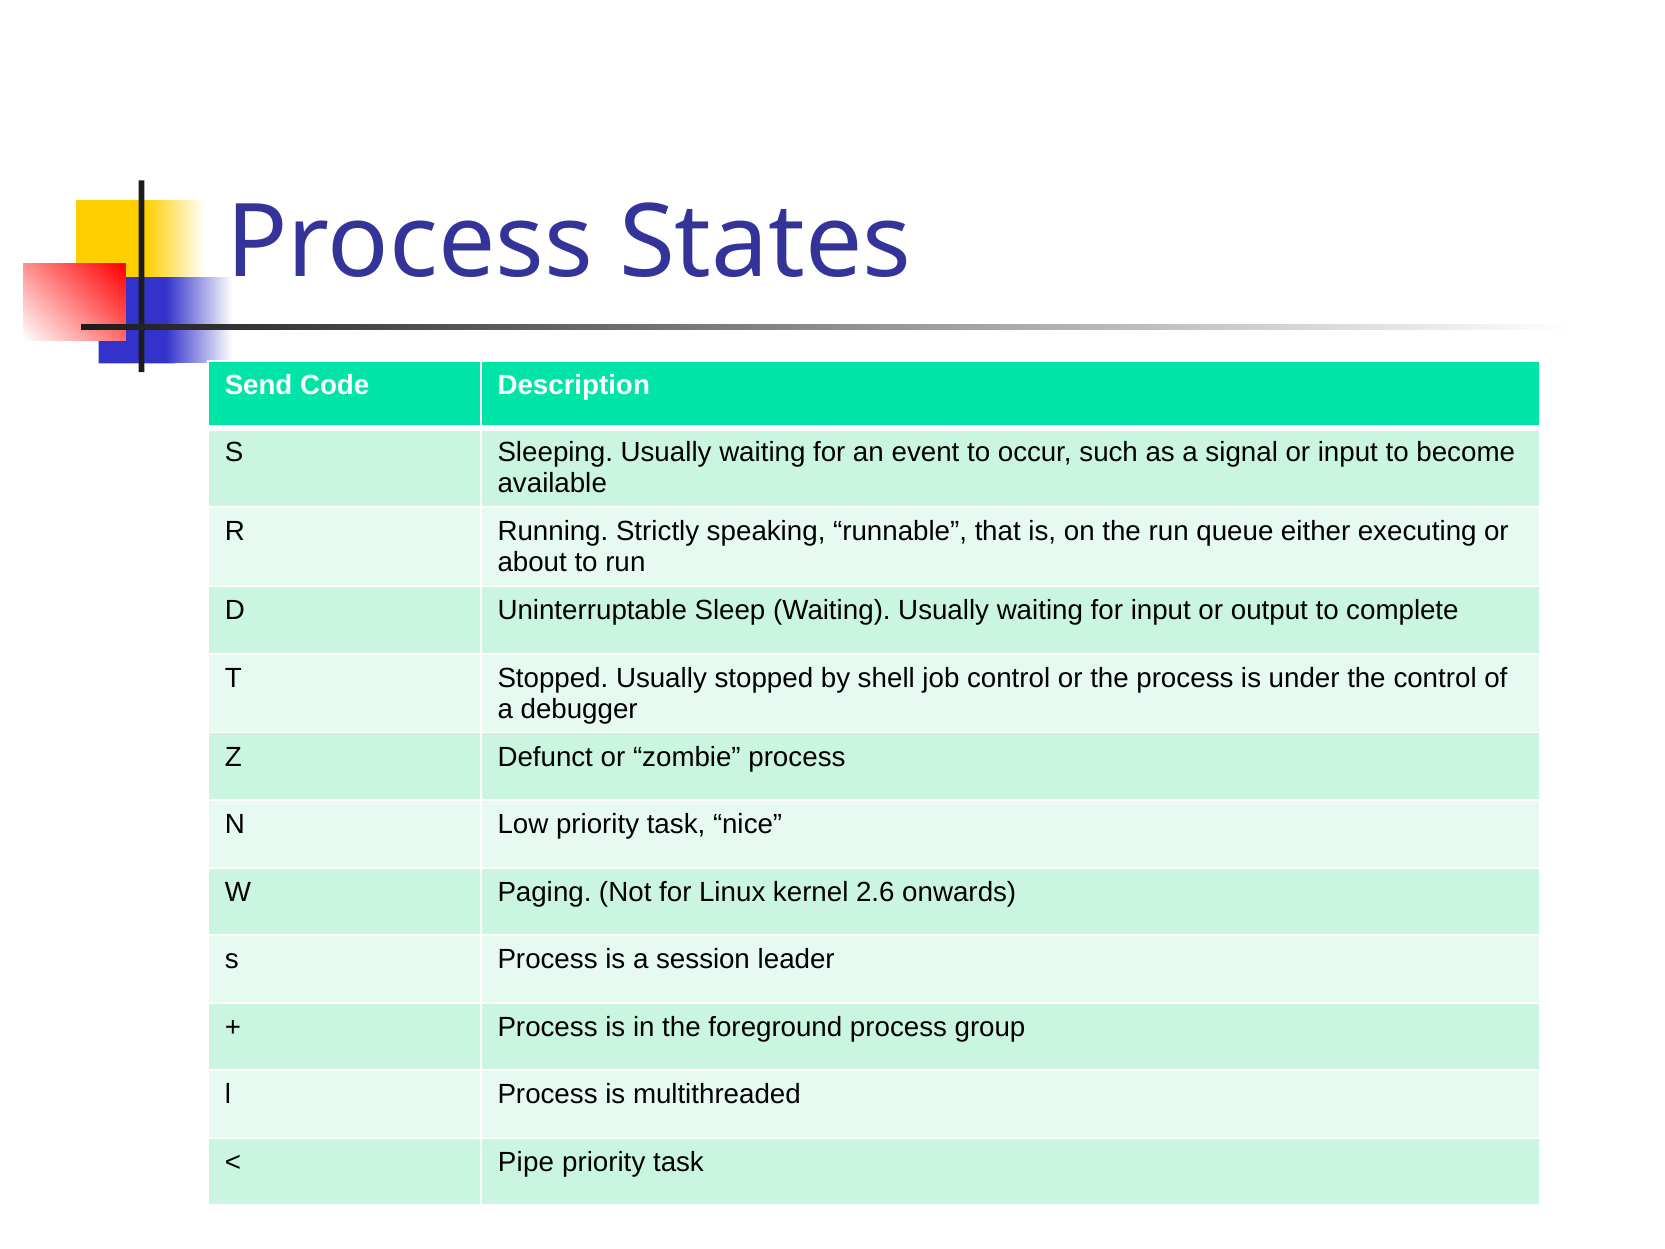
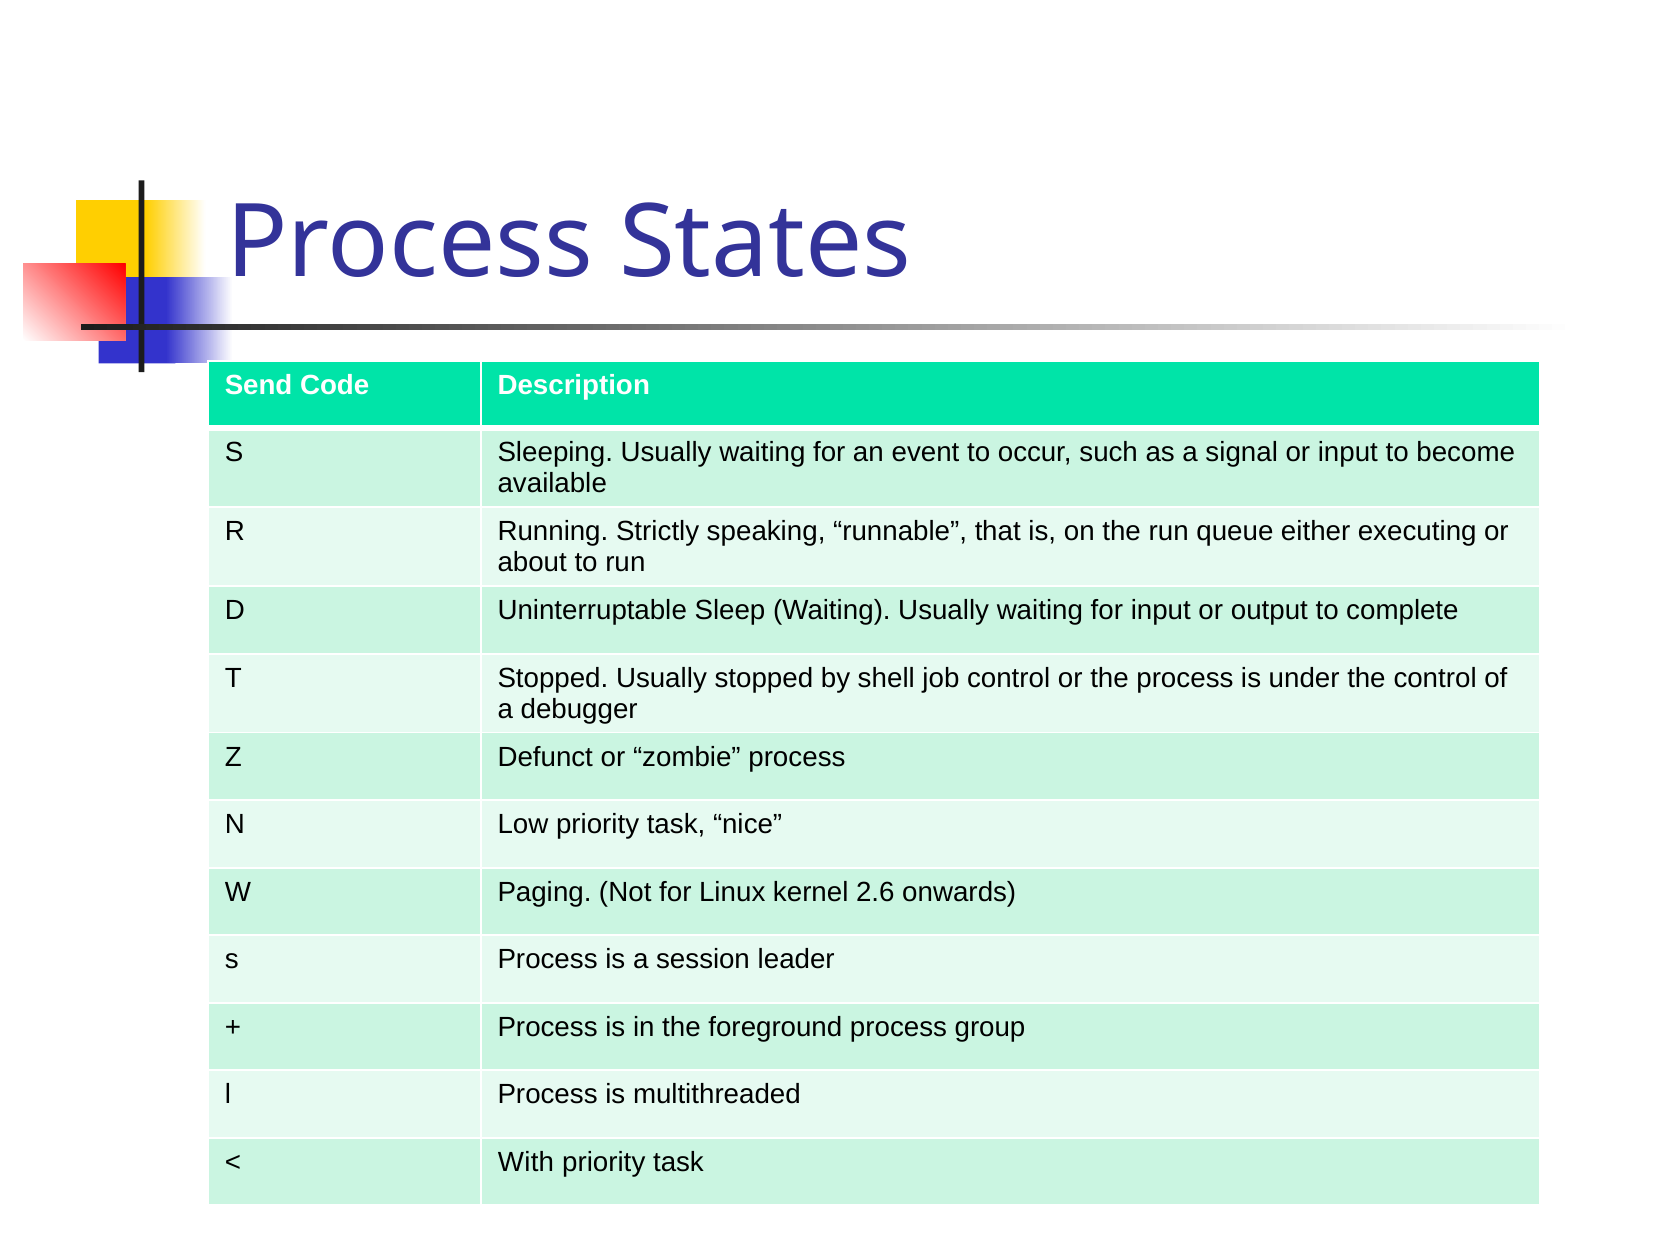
Pipe: Pipe -> With
